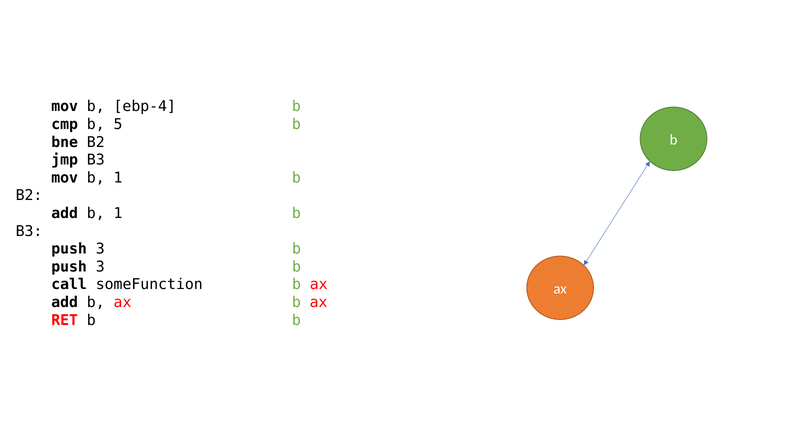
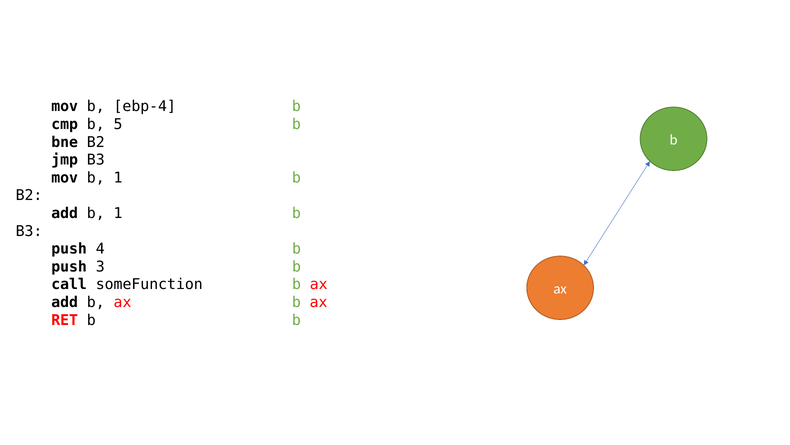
3 at (100, 249): 3 -> 4
